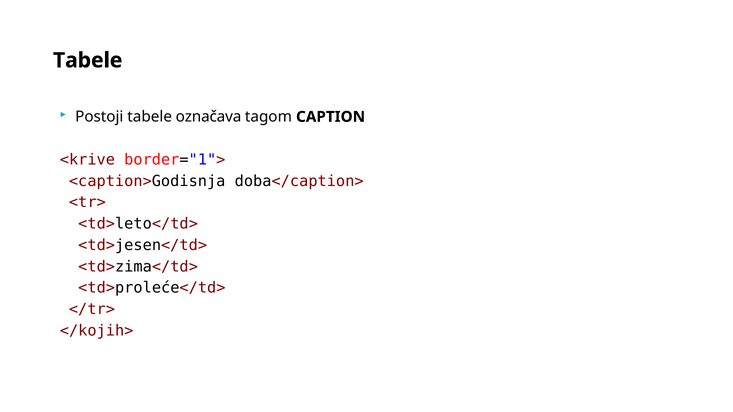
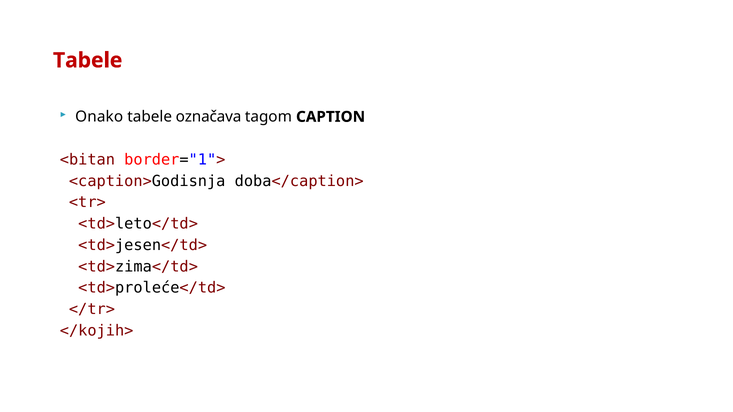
Tabele at (88, 60) colour: black -> red
Postoji: Postoji -> Onako
<krive: <krive -> <bitan
